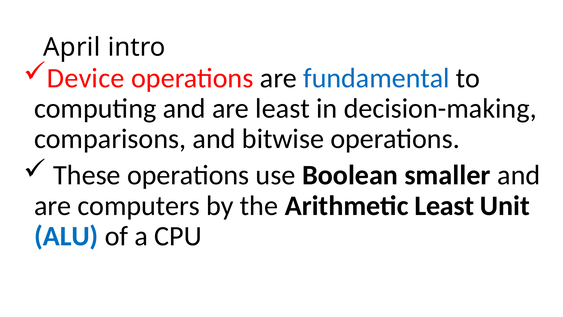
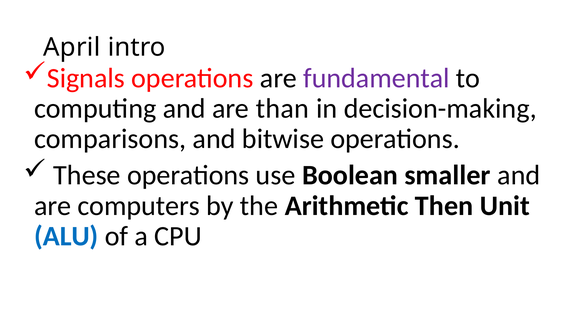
Device: Device -> Signals
fundamental colour: blue -> purple
are least: least -> than
Arithmetic Least: Least -> Then
